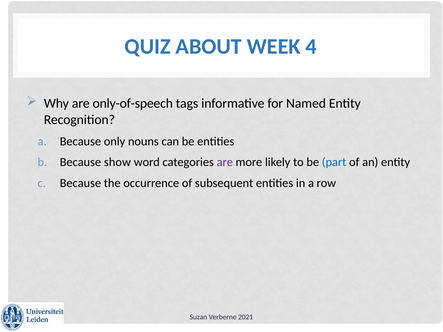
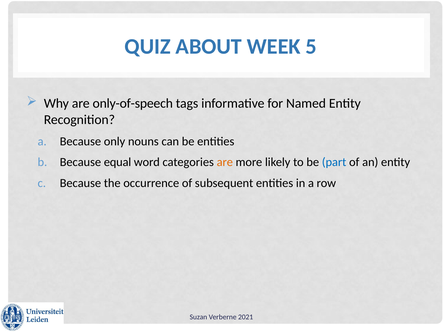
4: 4 -> 5
show: show -> equal
are at (225, 162) colour: purple -> orange
